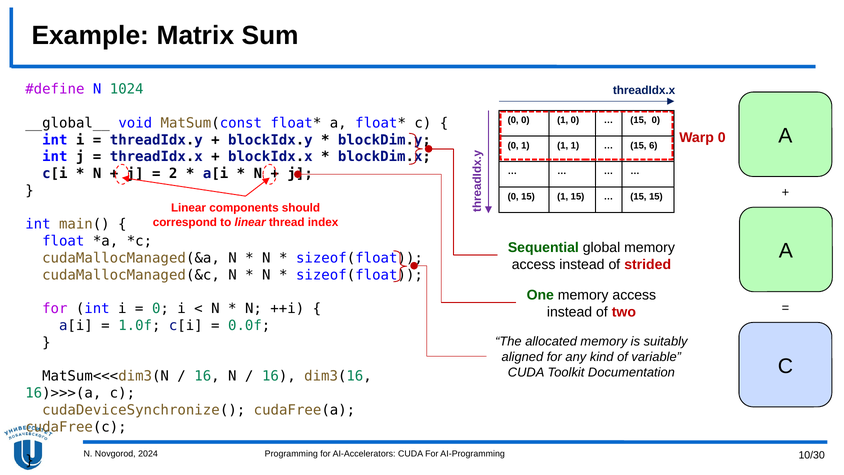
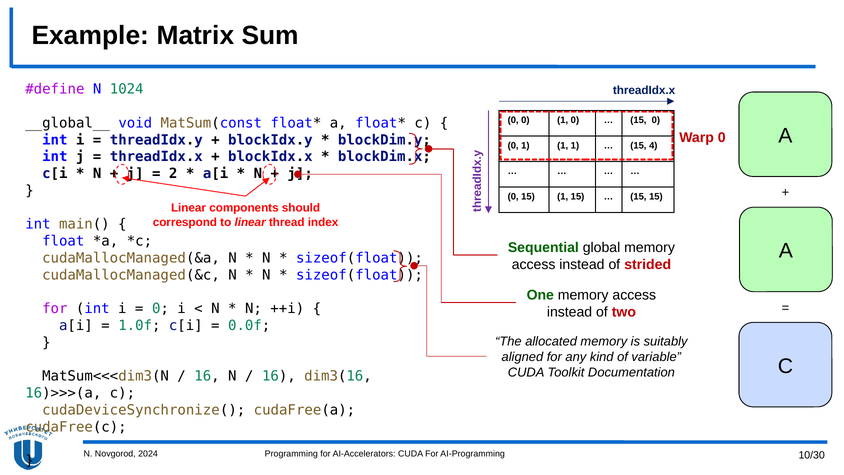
6: 6 -> 4
